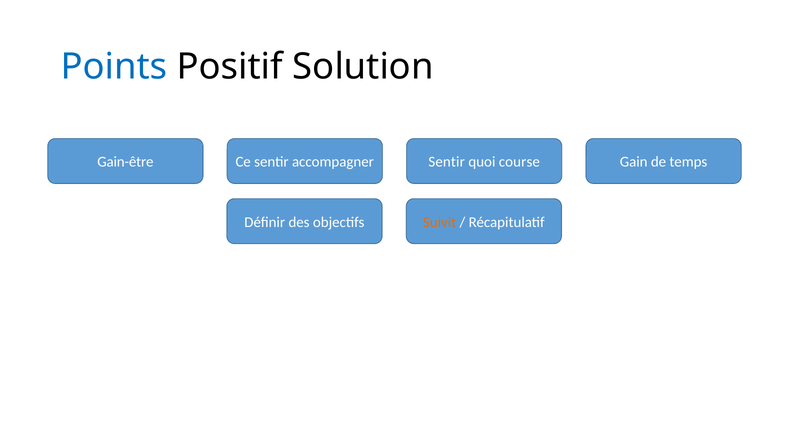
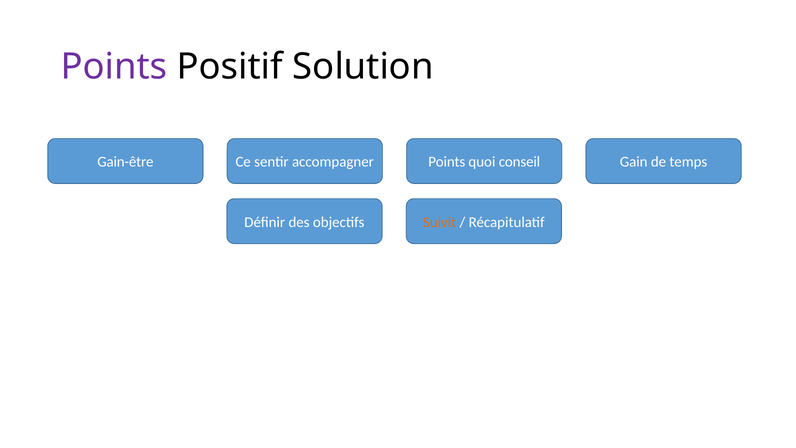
Points at (114, 67) colour: blue -> purple
accompagner Sentir: Sentir -> Points
course: course -> conseil
